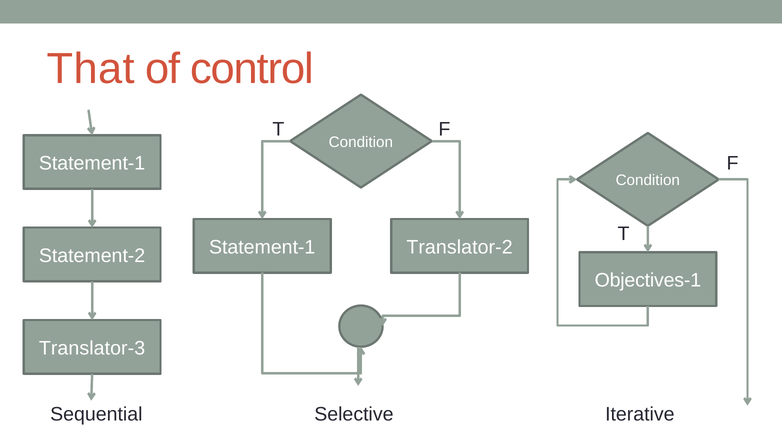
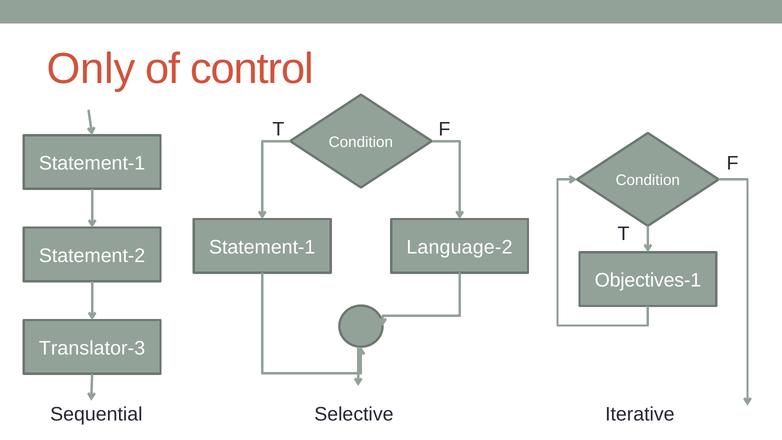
That: That -> Only
Translator-2: Translator-2 -> Language-2
